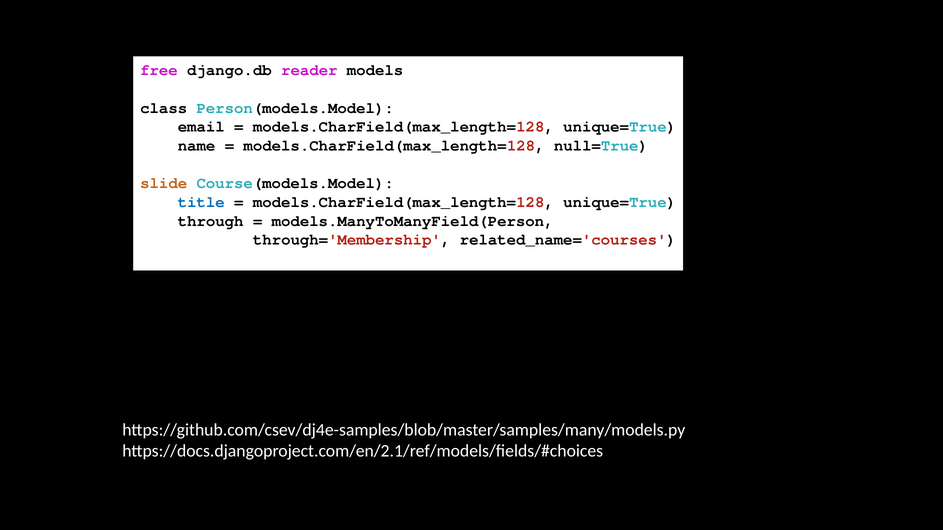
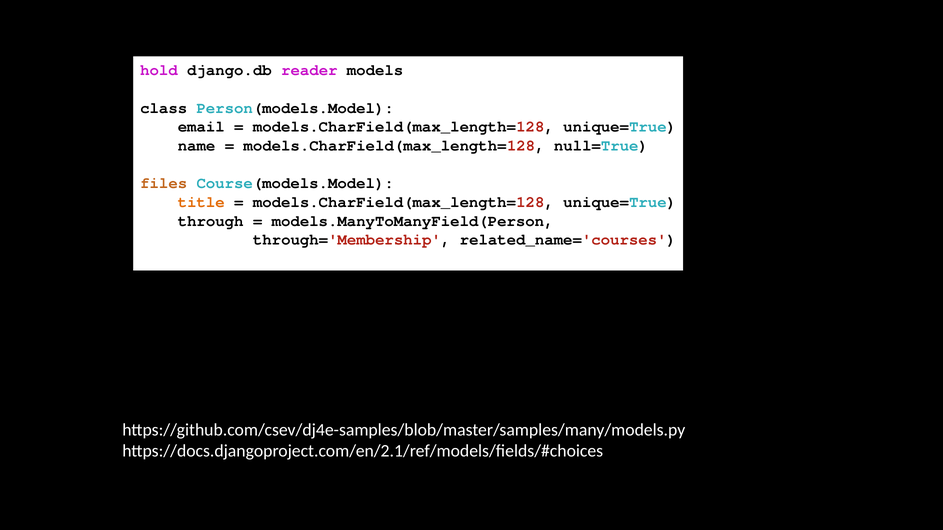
free: free -> hold
slide: slide -> files
title colour: blue -> orange
